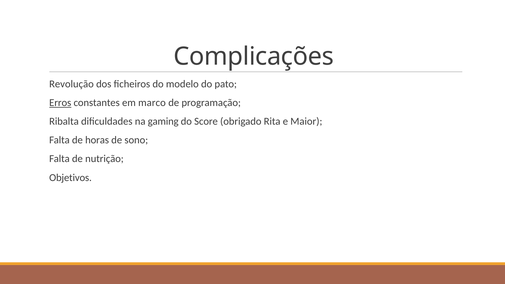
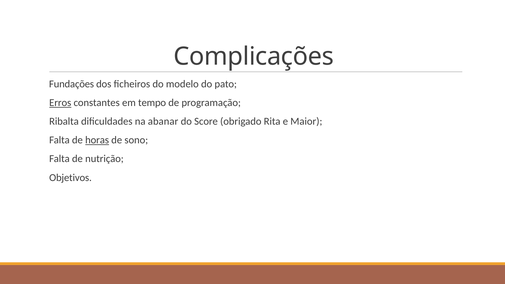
Revolução: Revolução -> Fundações
marco: marco -> tempo
gaming: gaming -> abanar
horas underline: none -> present
